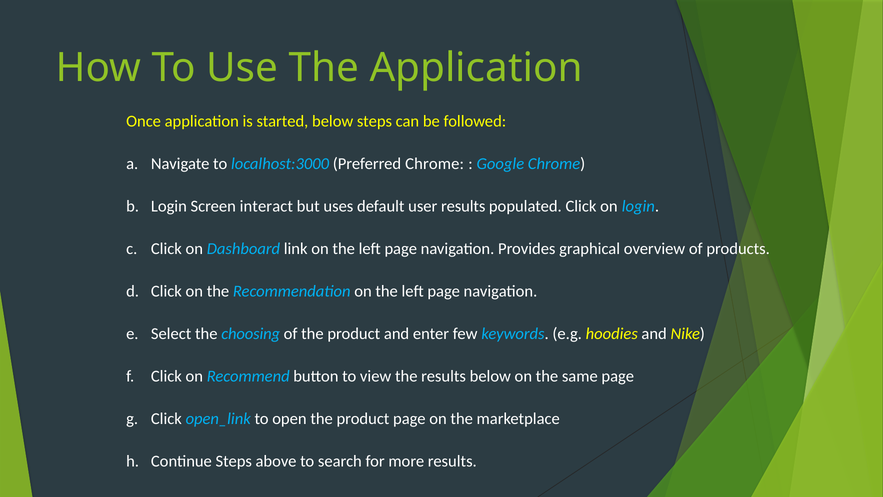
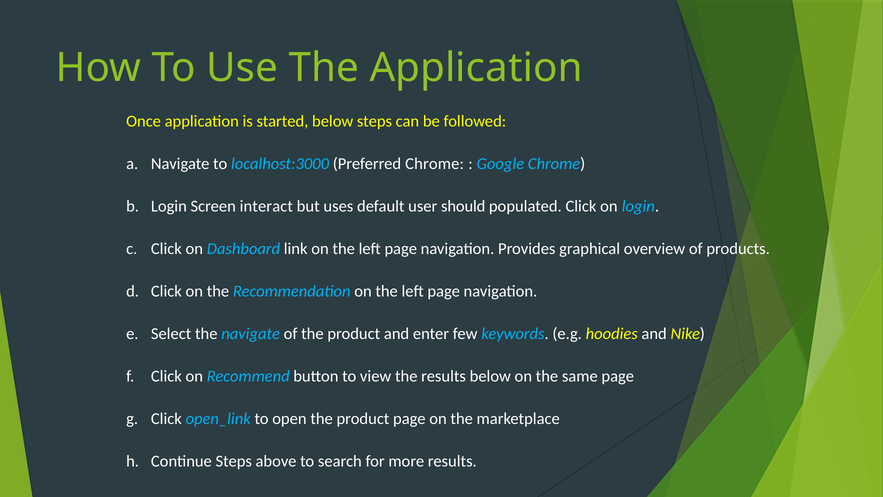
user results: results -> should
the choosing: choosing -> navigate
